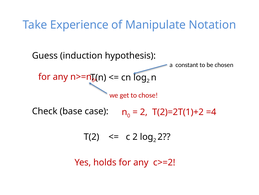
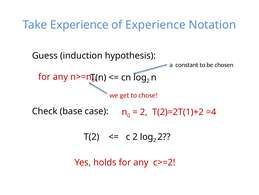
of Manipulate: Manipulate -> Experience
